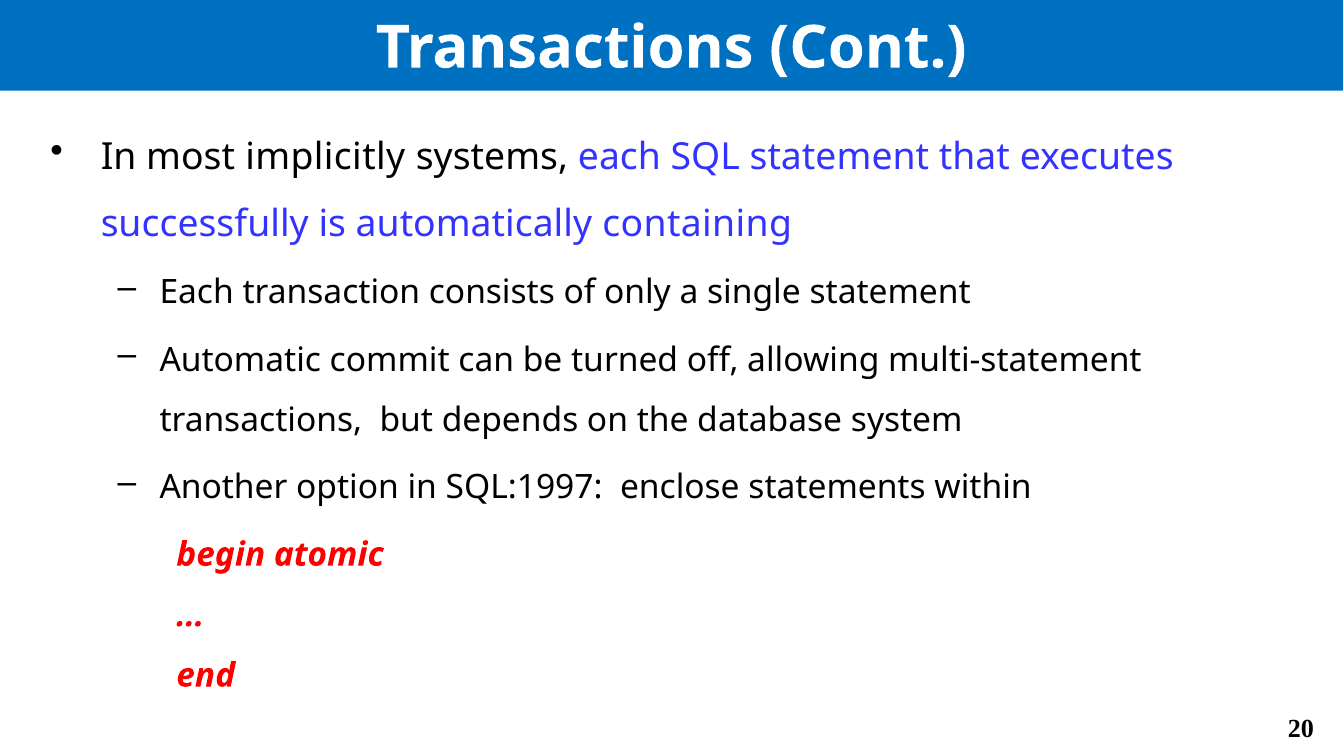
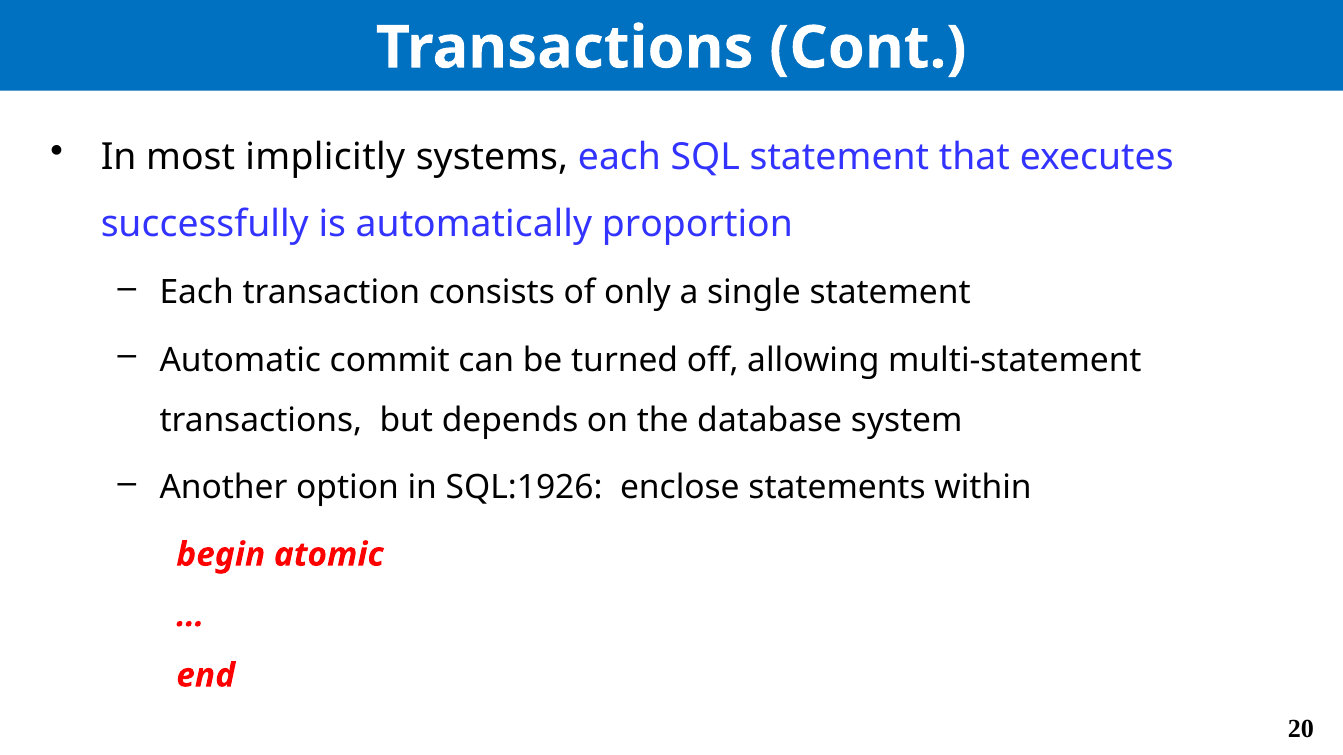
containing: containing -> proportion
SQL:1997: SQL:1997 -> SQL:1926
